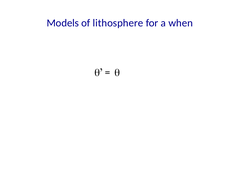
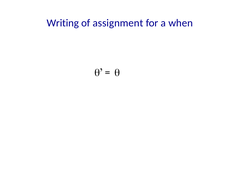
Models: Models -> Writing
lithosphere: lithosphere -> assignment
